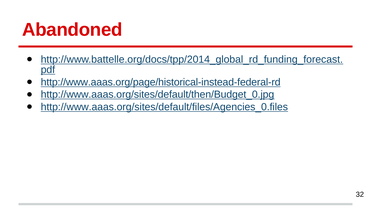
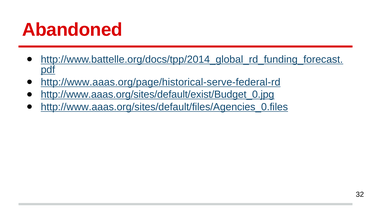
http://www.aaas.org/page/historical-instead-federal-rd: http://www.aaas.org/page/historical-instead-federal-rd -> http://www.aaas.org/page/historical-serve-federal-rd
http://www.aaas.org/sites/default/then/Budget_0.jpg: http://www.aaas.org/sites/default/then/Budget_0.jpg -> http://www.aaas.org/sites/default/exist/Budget_0.jpg
